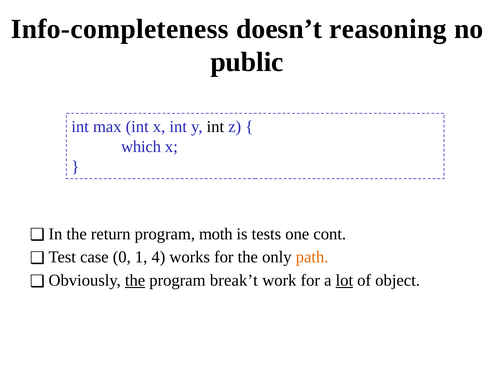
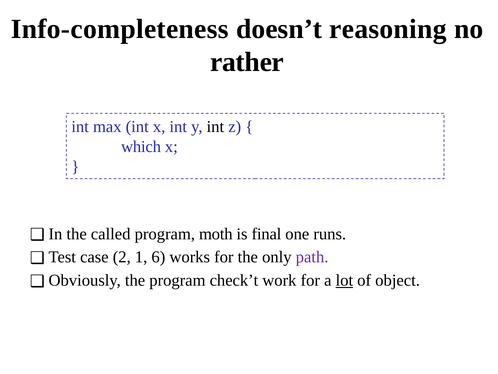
public: public -> rather
return: return -> called
tests: tests -> final
cont: cont -> runs
0: 0 -> 2
4: 4 -> 6
path colour: orange -> purple
the at (135, 280) underline: present -> none
break’t: break’t -> check’t
